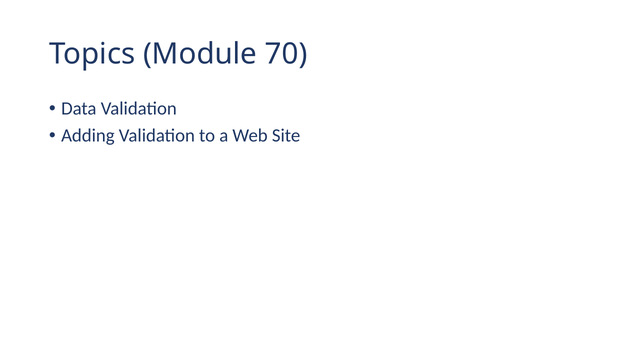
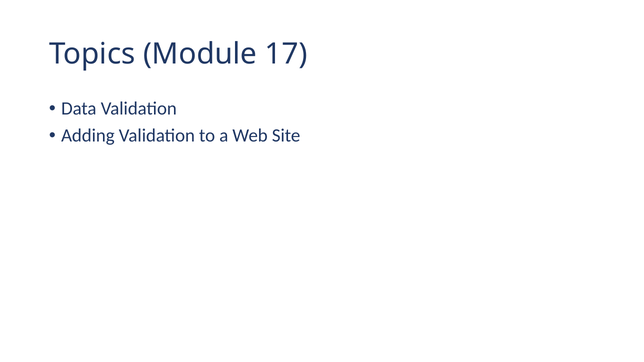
70: 70 -> 17
